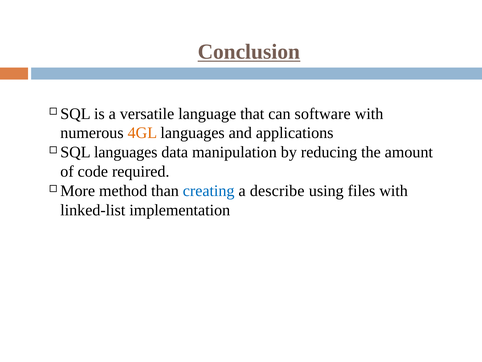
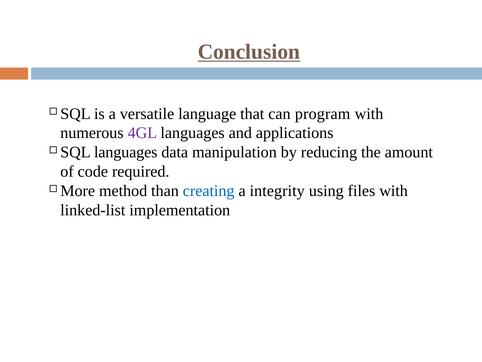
software: software -> program
4GL colour: orange -> purple
describe: describe -> integrity
